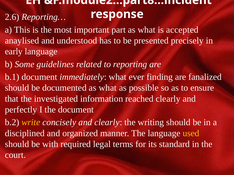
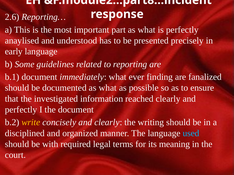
is accepted: accepted -> perfectly
used colour: yellow -> light blue
standard: standard -> meaning
